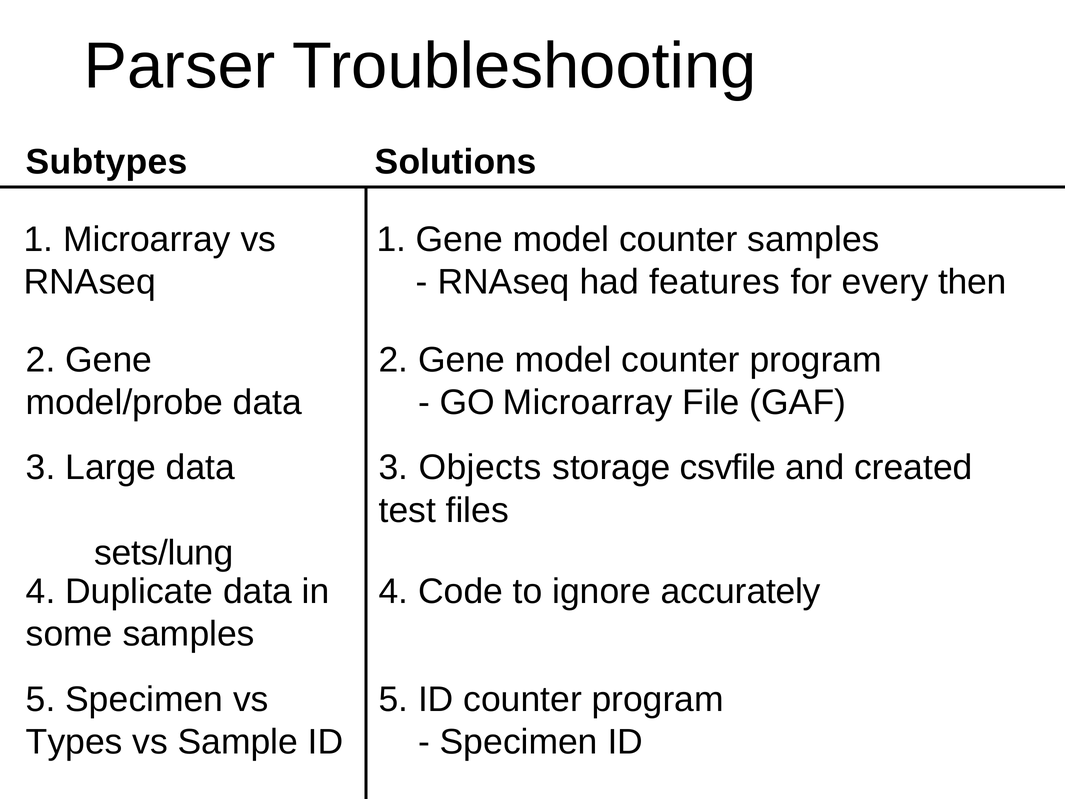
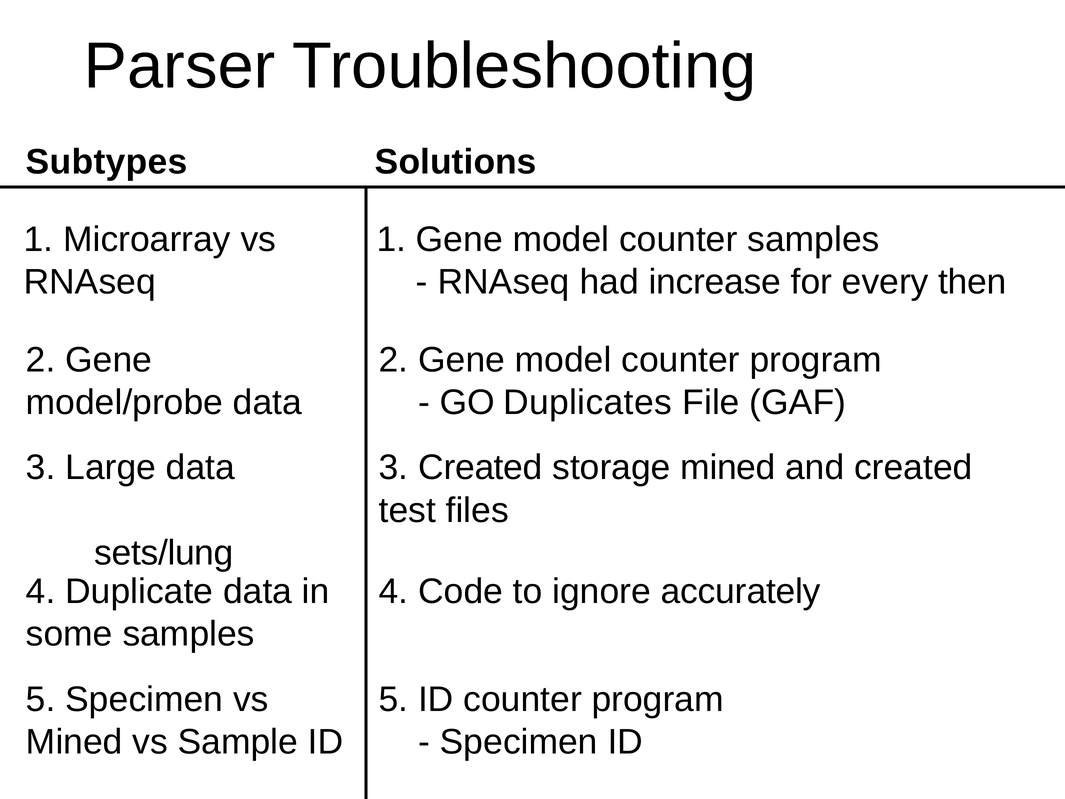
features: features -> increase
GO Microarray: Microarray -> Duplicates
3 Objects: Objects -> Created
storage csvfile: csvfile -> mined
Types at (74, 742): Types -> Mined
